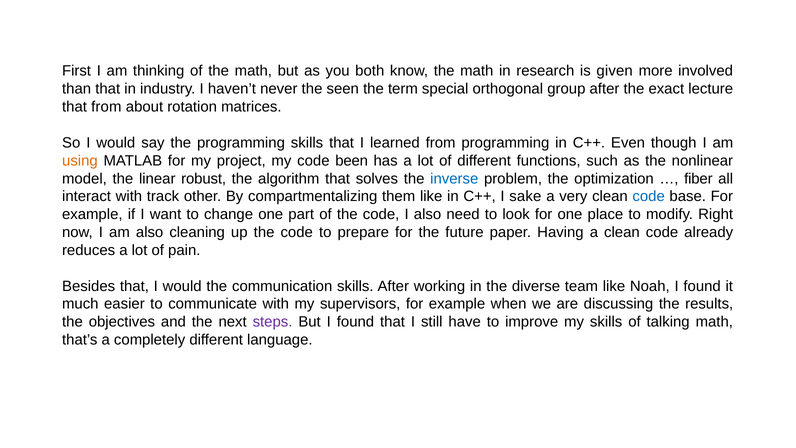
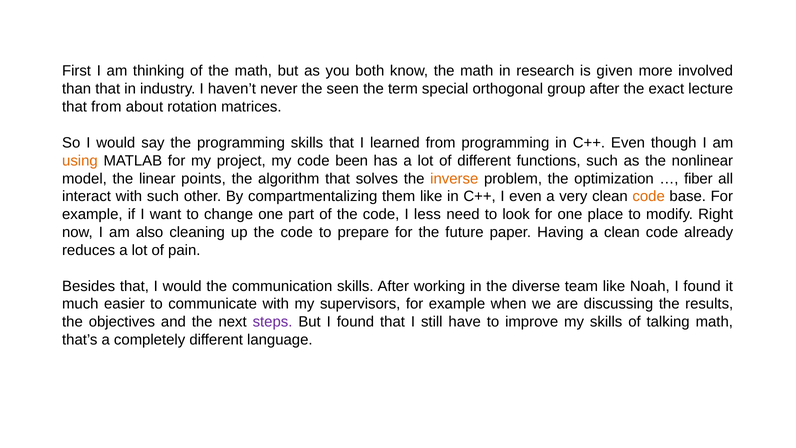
robust: robust -> points
inverse colour: blue -> orange
with track: track -> such
I sake: sake -> even
code at (649, 196) colour: blue -> orange
I also: also -> less
